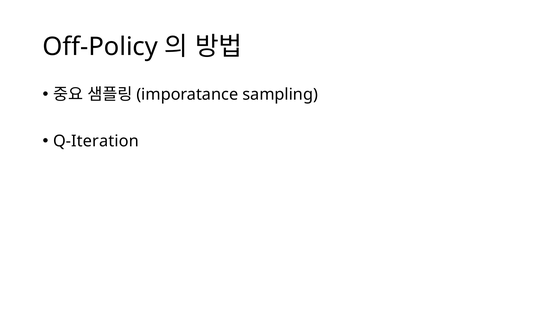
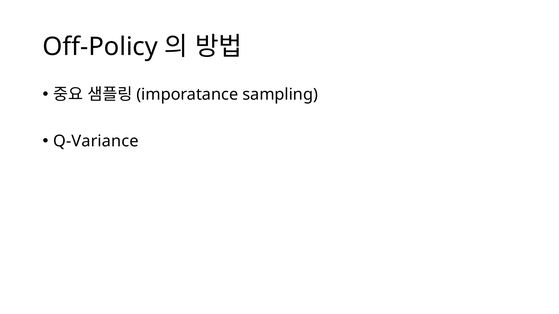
Q-Iteration: Q-Iteration -> Q-Variance
